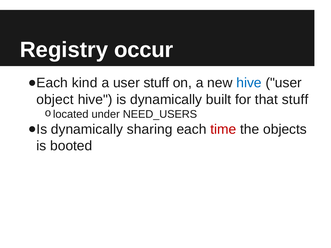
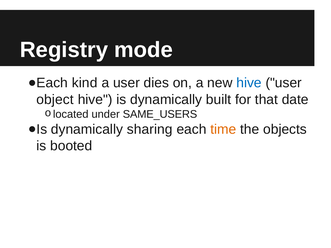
occur: occur -> mode
user stuff: stuff -> dies
that stuff: stuff -> date
NEED_USERS: NEED_USERS -> SAME_USERS
time colour: red -> orange
